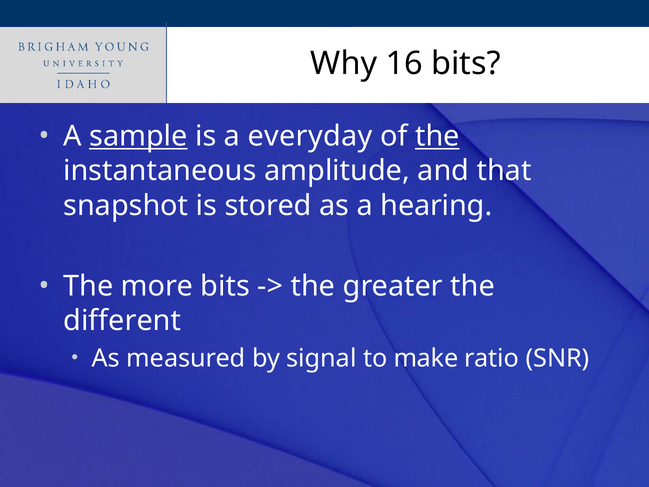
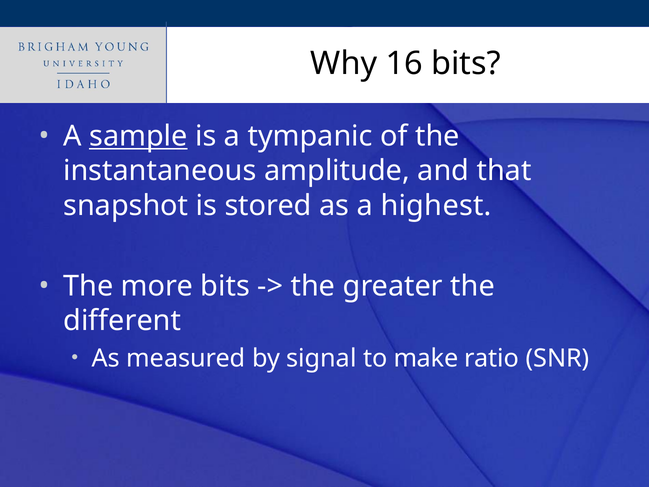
everyday: everyday -> tympanic
the at (437, 136) underline: present -> none
hearing: hearing -> highest
